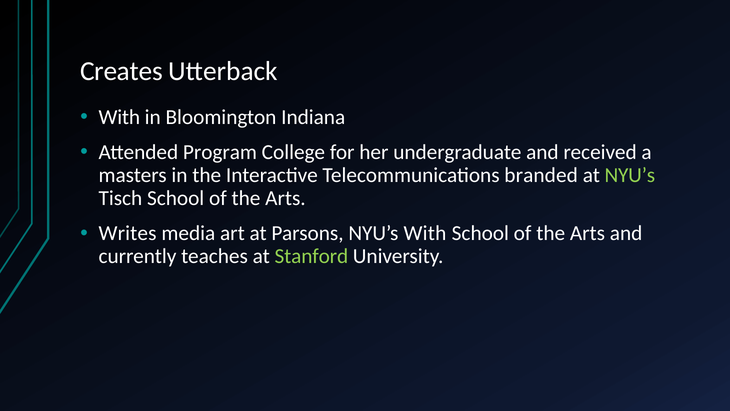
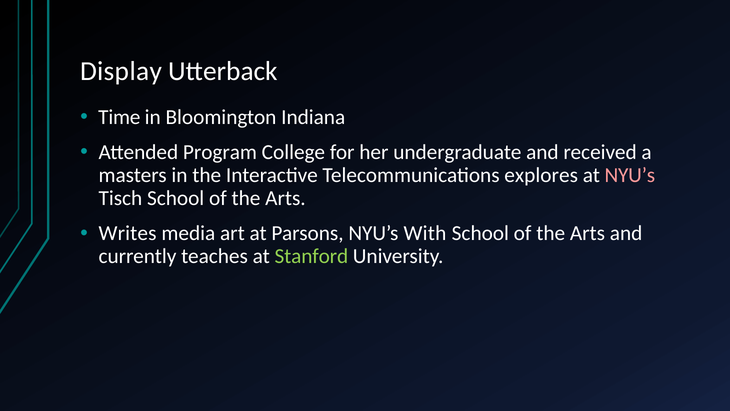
Creates: Creates -> Display
With at (119, 117): With -> Time
branded: branded -> explores
NYU’s at (630, 175) colour: light green -> pink
